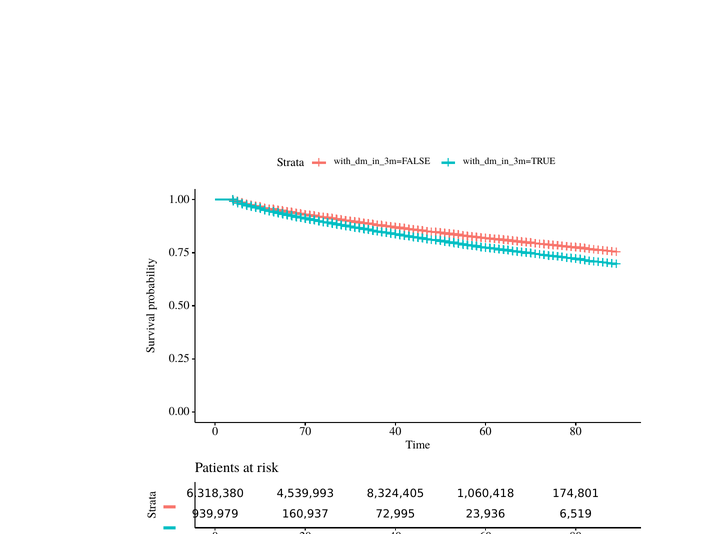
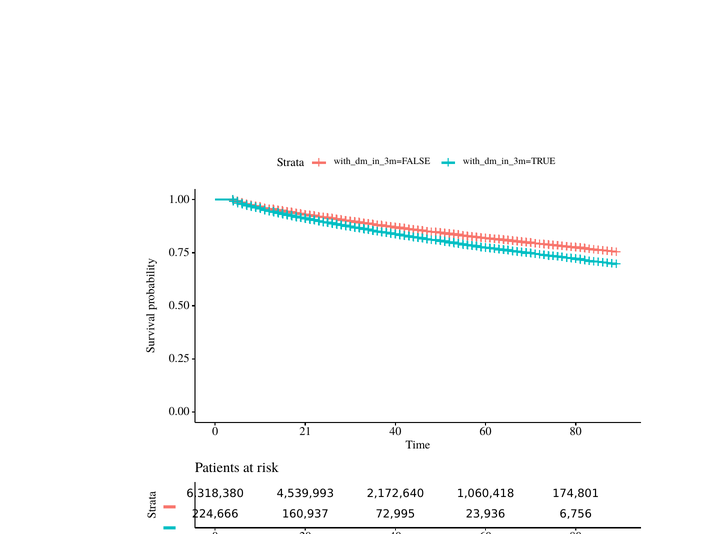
70: 70 -> 21
8,324,405: 8,324,405 -> 2,172,640
939,979: 939,979 -> 224,666
6,519: 6,519 -> 6,756
